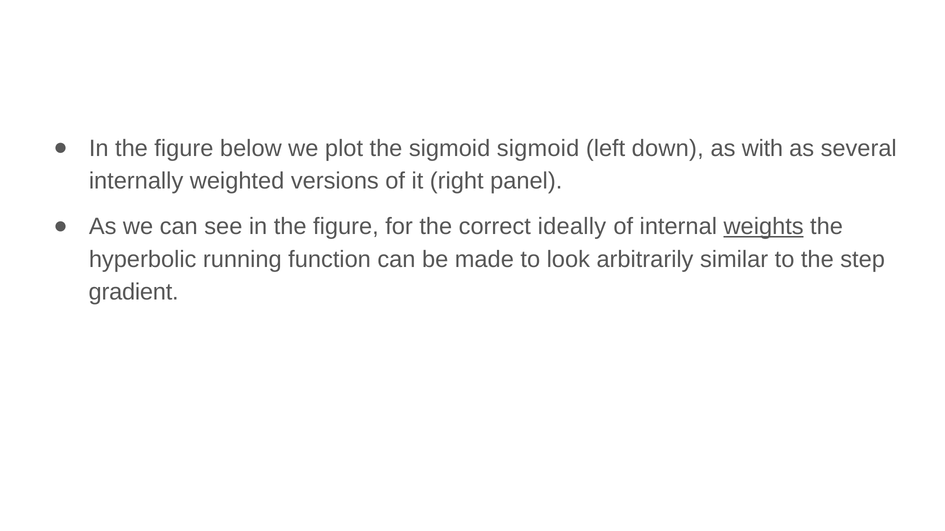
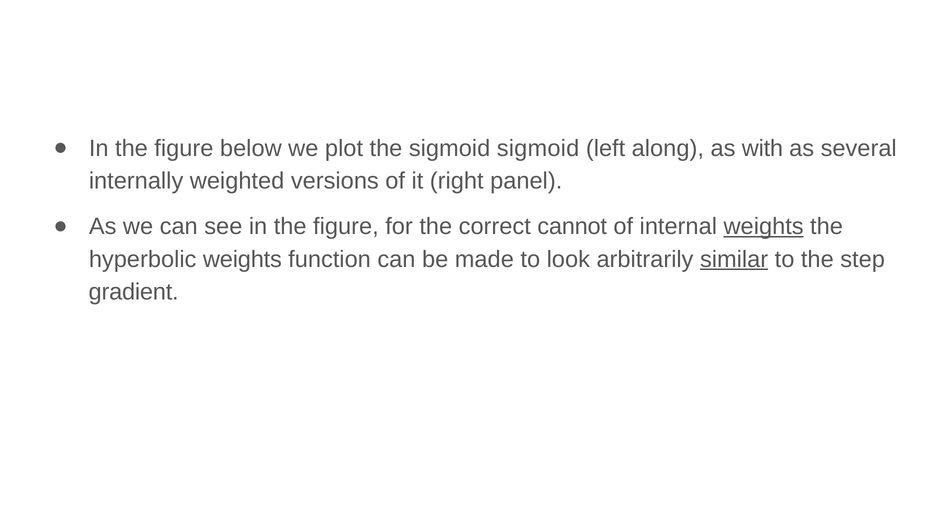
down: down -> along
ideally: ideally -> cannot
hyperbolic running: running -> weights
similar underline: none -> present
